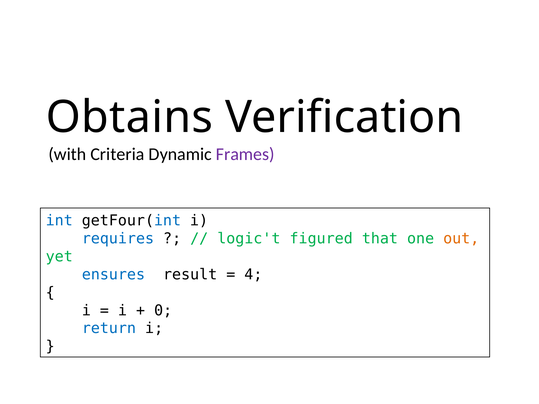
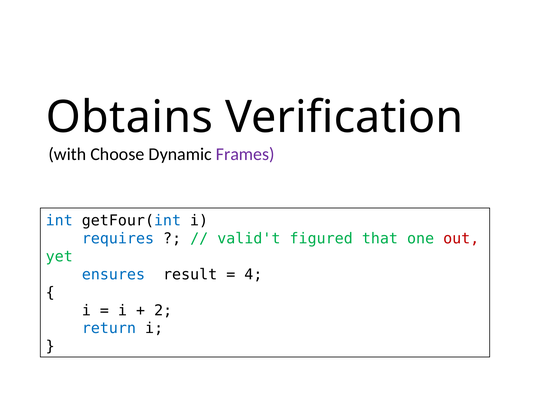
Criteria: Criteria -> Choose
logic't: logic't -> valid't
out colour: orange -> red
0: 0 -> 2
